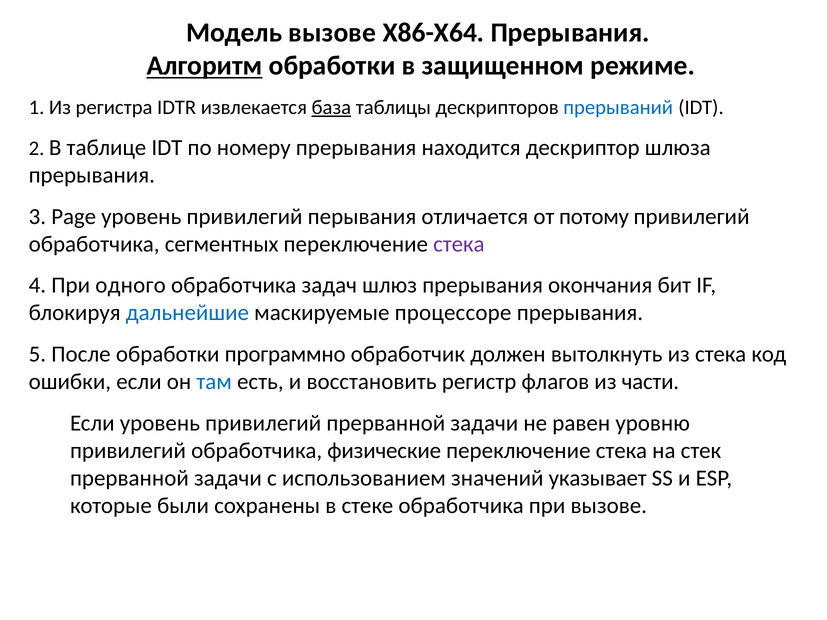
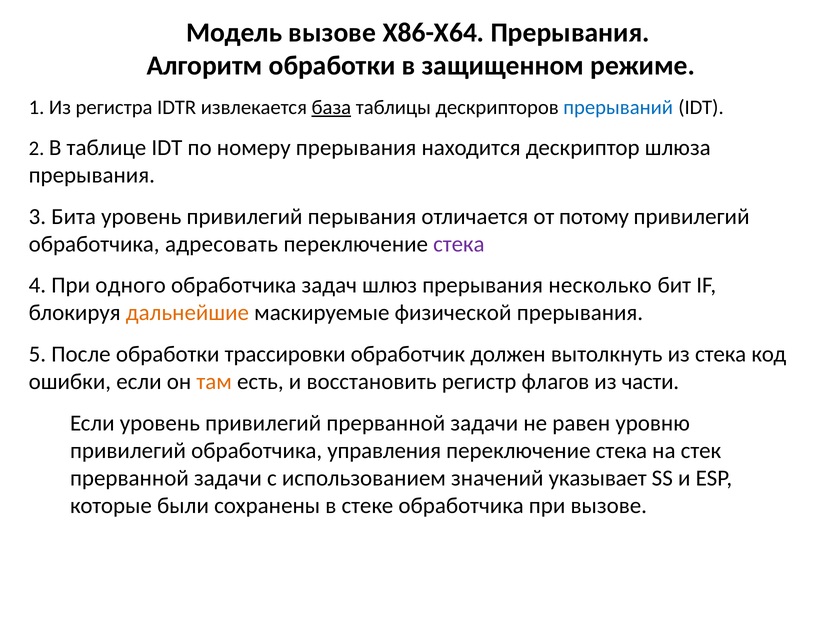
Алгоритм underline: present -> none
Page: Page -> Бита
сегментных: сегментных -> адресовать
окончания: окончания -> несколько
дальнейшие colour: blue -> orange
процессоре: процессоре -> физической
программно: программно -> трассировки
там colour: blue -> orange
физические: физические -> управления
